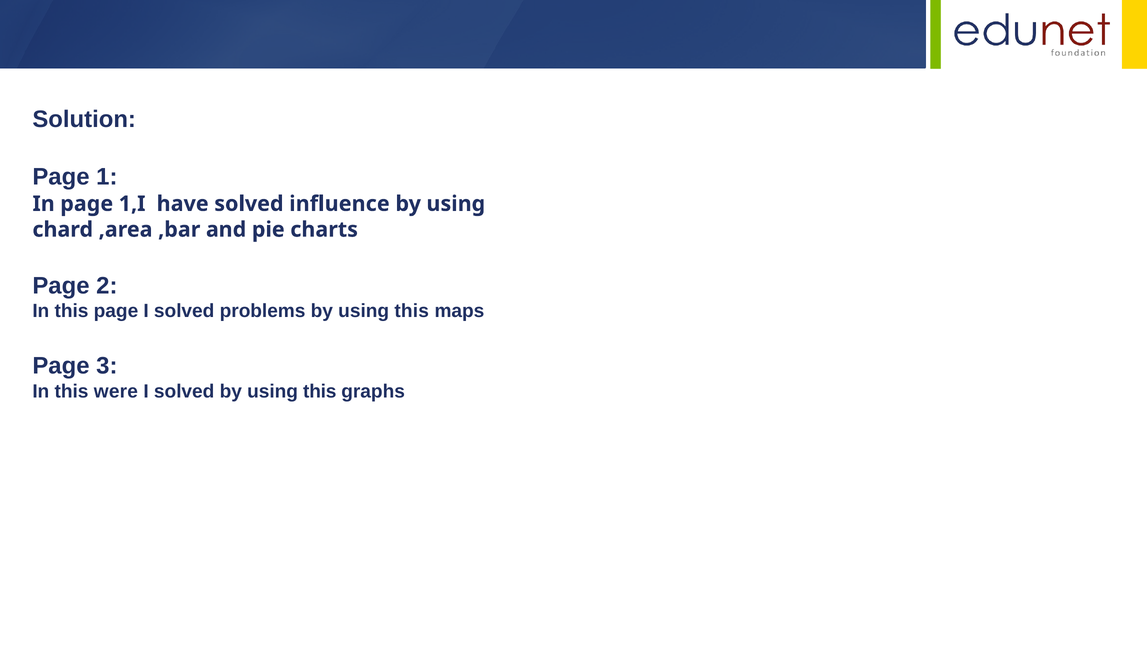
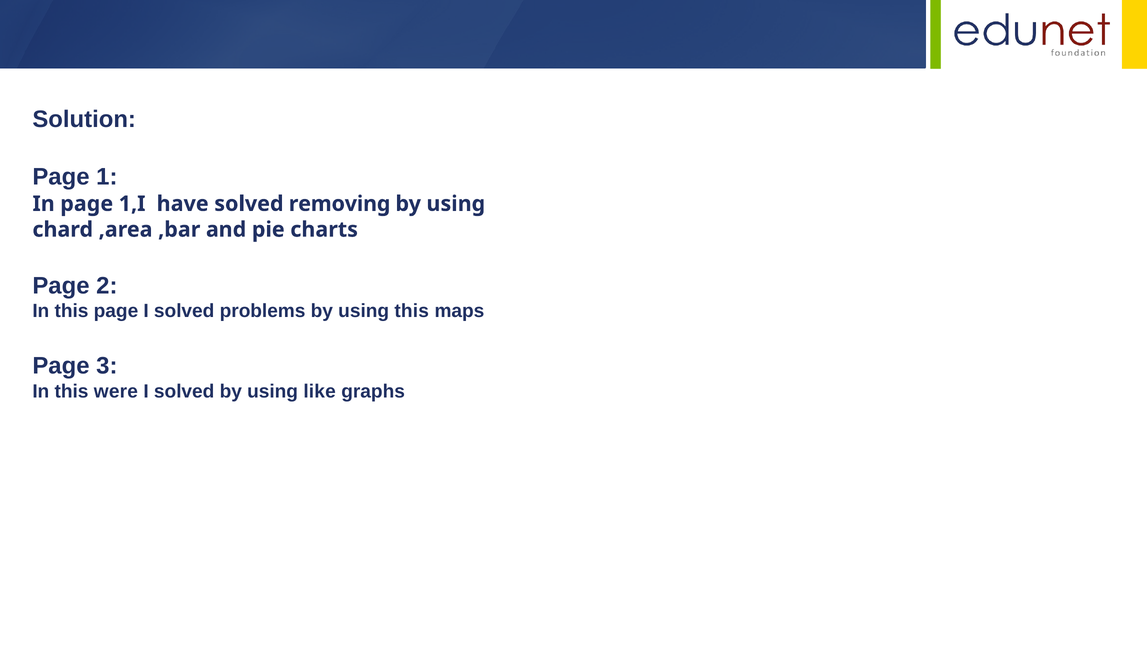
influence: influence -> removing
solved by using this: this -> like
